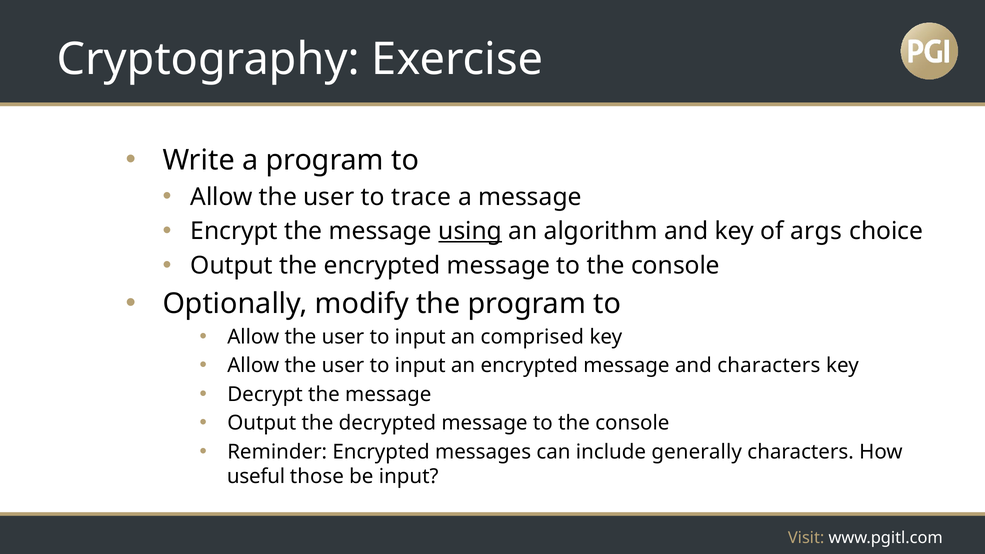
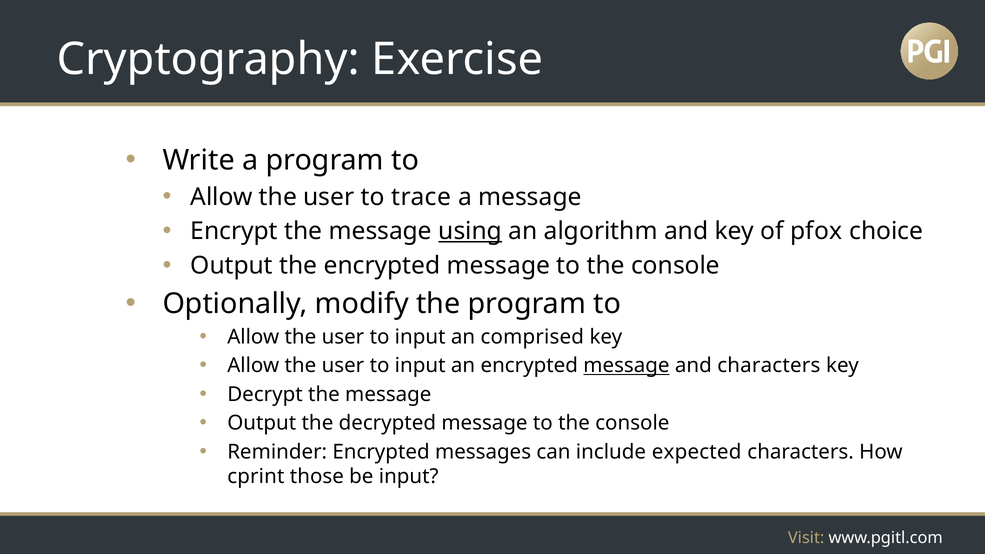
args: args -> pfox
message at (626, 366) underline: none -> present
generally: generally -> expected
useful: useful -> cprint
